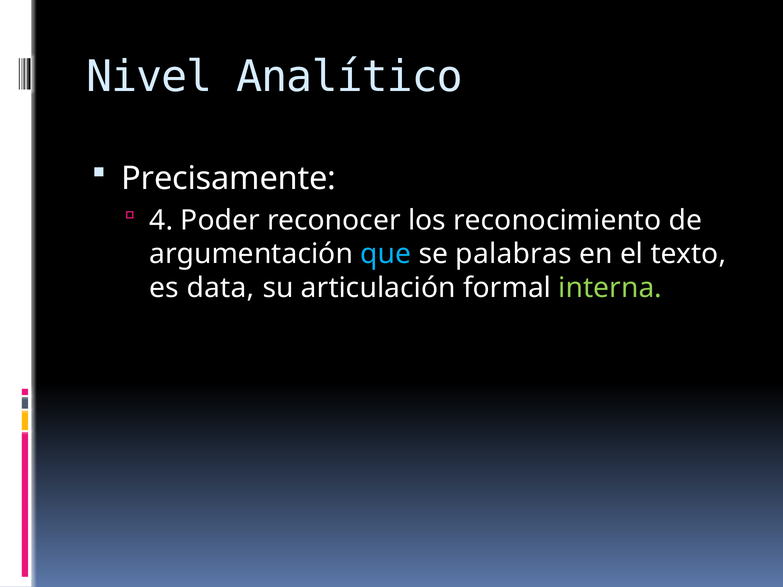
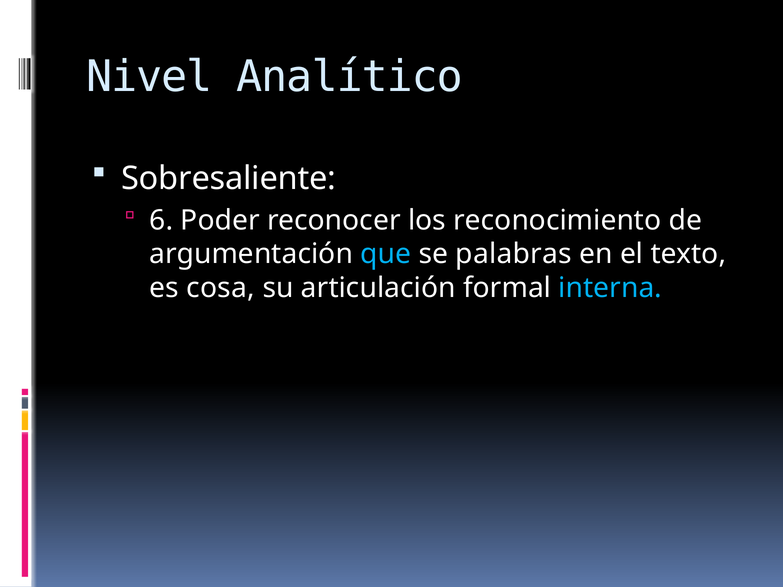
Precisamente: Precisamente -> Sobresaliente
4: 4 -> 6
data: data -> cosa
interna colour: light green -> light blue
